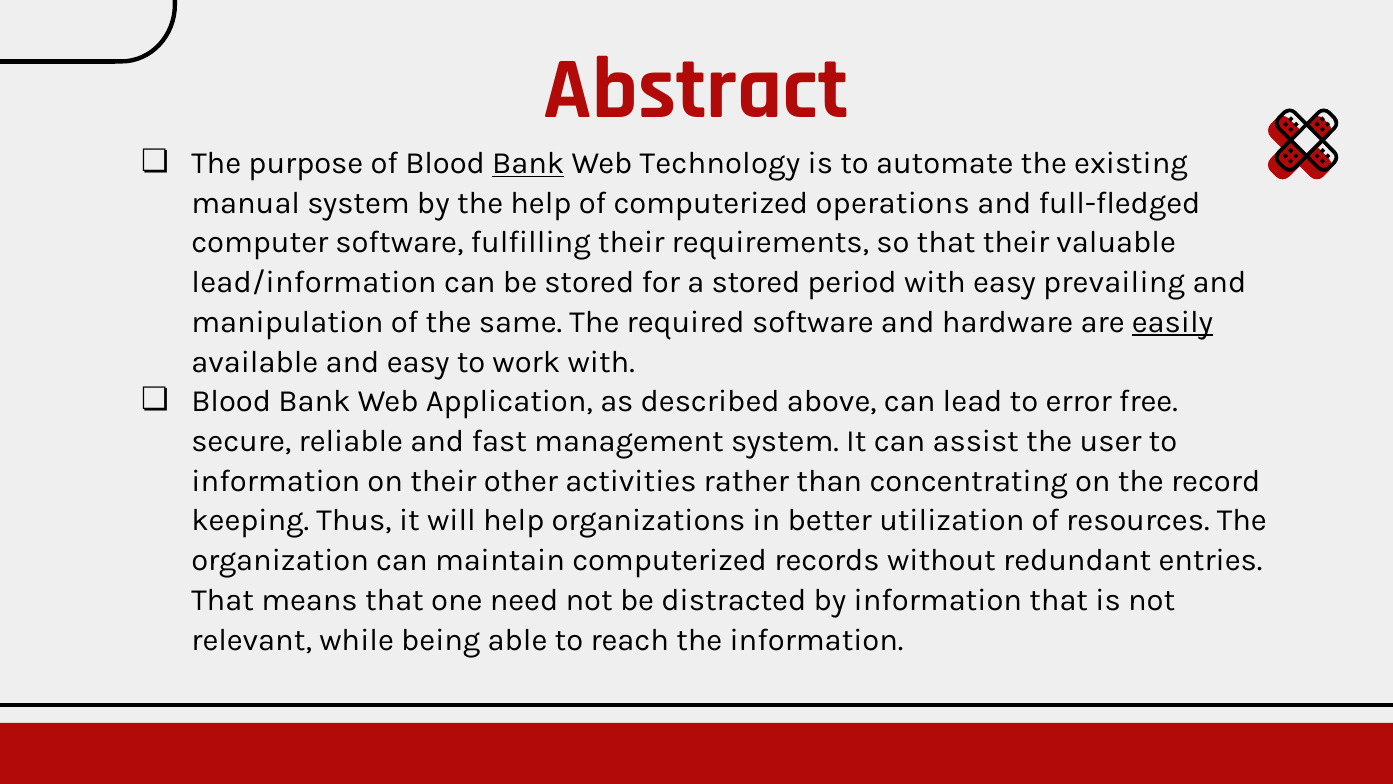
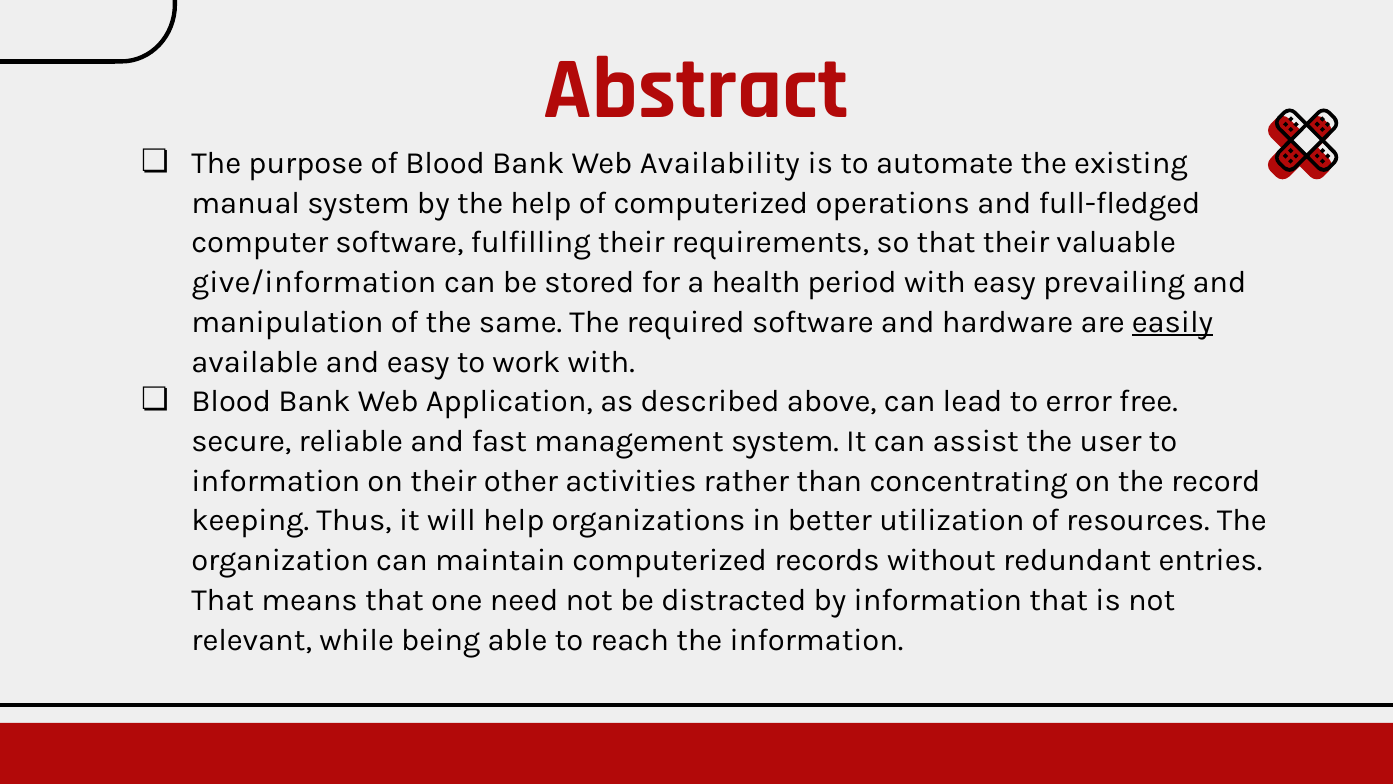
Bank at (528, 163) underline: present -> none
Technology: Technology -> Availability
lead/information: lead/information -> give/information
a stored: stored -> health
